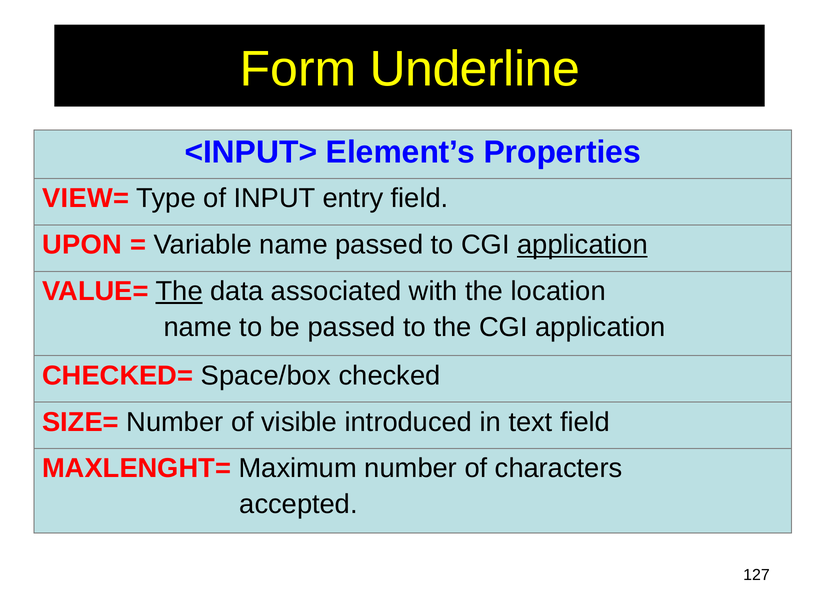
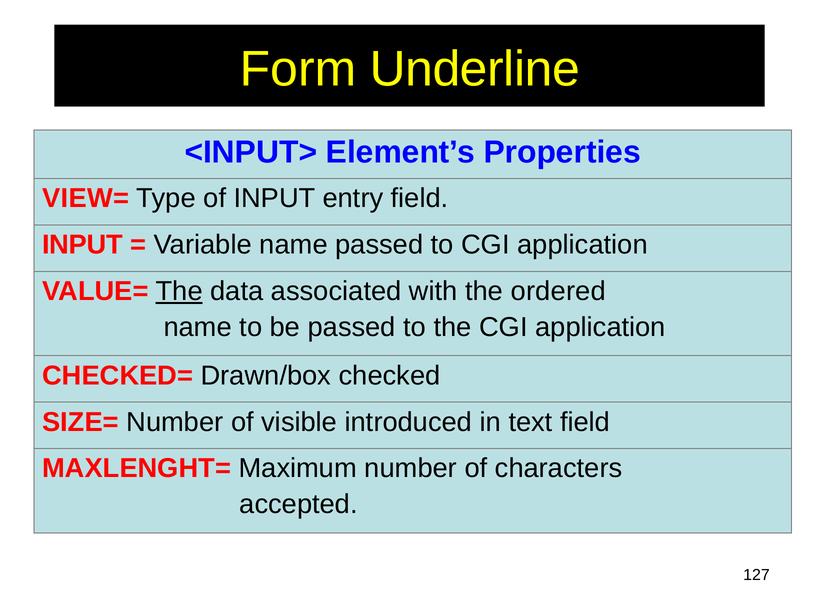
UPON at (82, 245): UPON -> INPUT
application at (582, 245) underline: present -> none
location: location -> ordered
Space/box: Space/box -> Drawn/box
